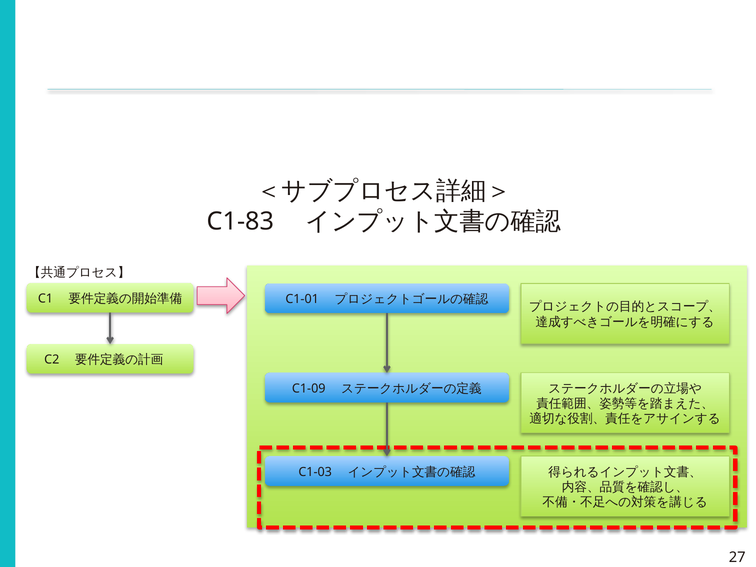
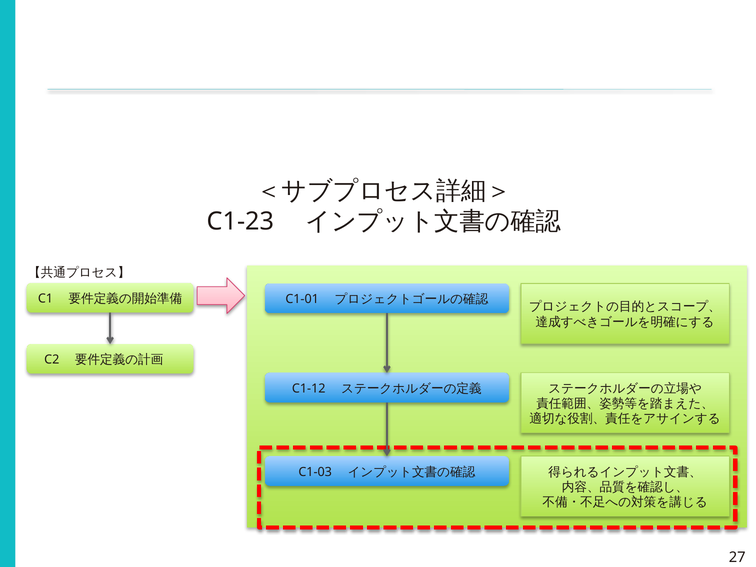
C1-83: C1-83 -> C1-23
C1-09: C1-09 -> C1-12
